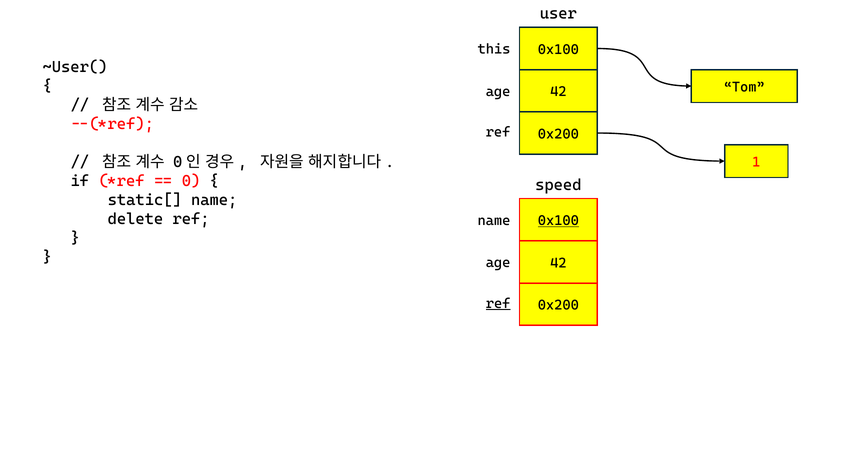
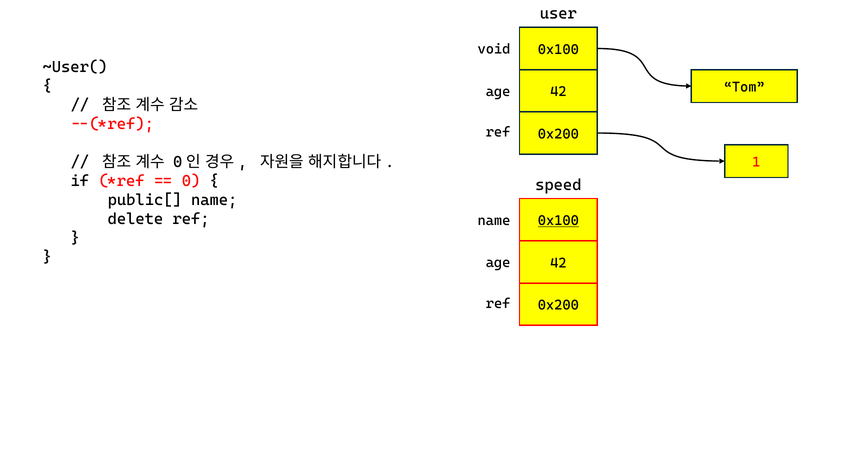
this: this -> void
static[: static[ -> public[
ref at (498, 304) underline: present -> none
